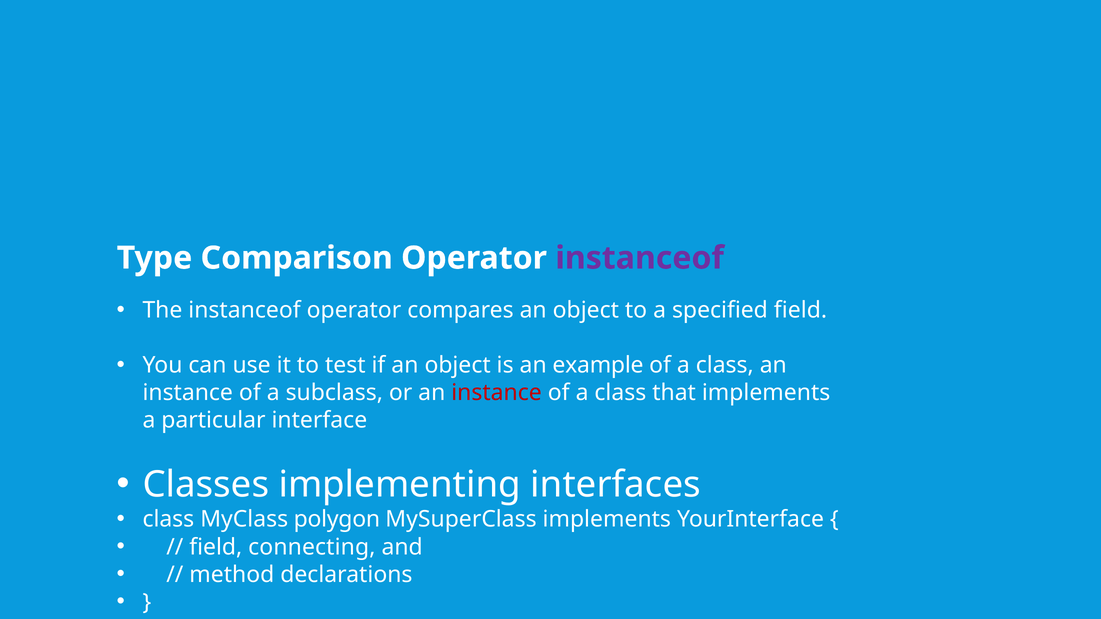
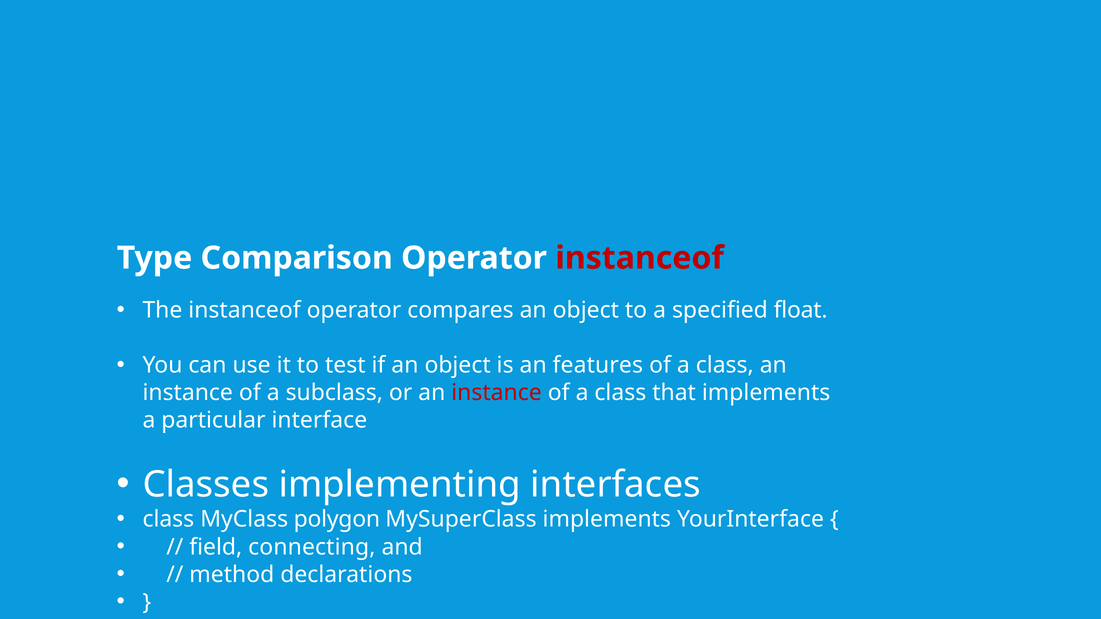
instanceof at (640, 258) colour: purple -> red
specified field: field -> float
example: example -> features
